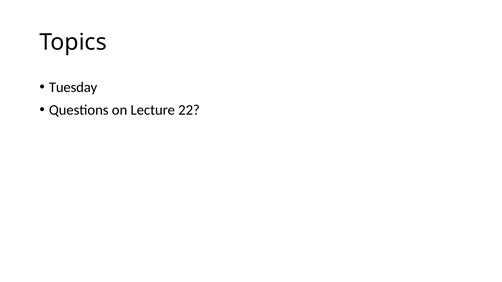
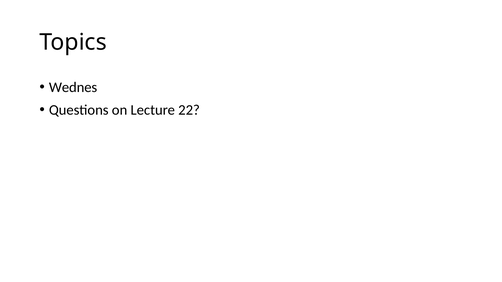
Tuesday: Tuesday -> Wednes
